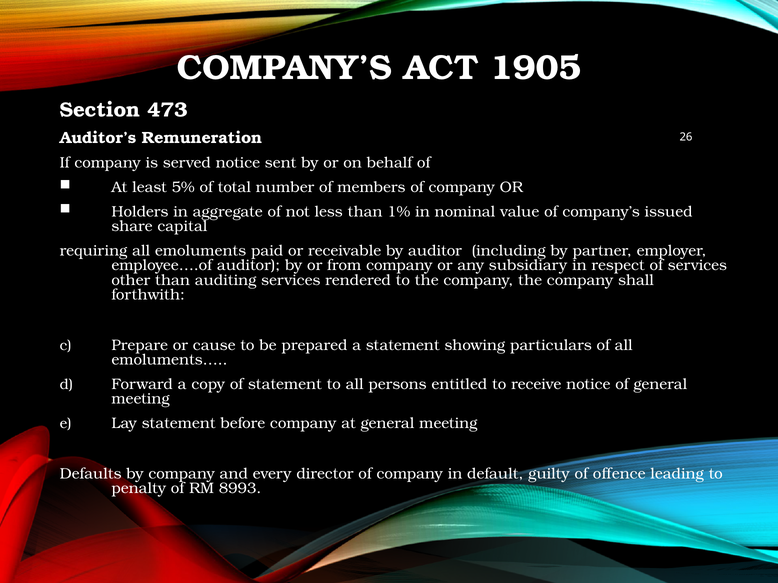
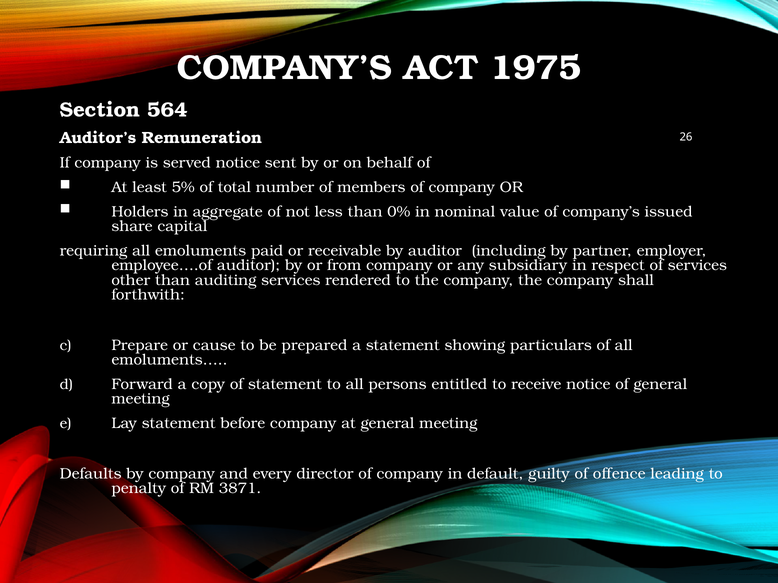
1905: 1905 -> 1975
473: 473 -> 564
1%: 1% -> 0%
8993: 8993 -> 3871
